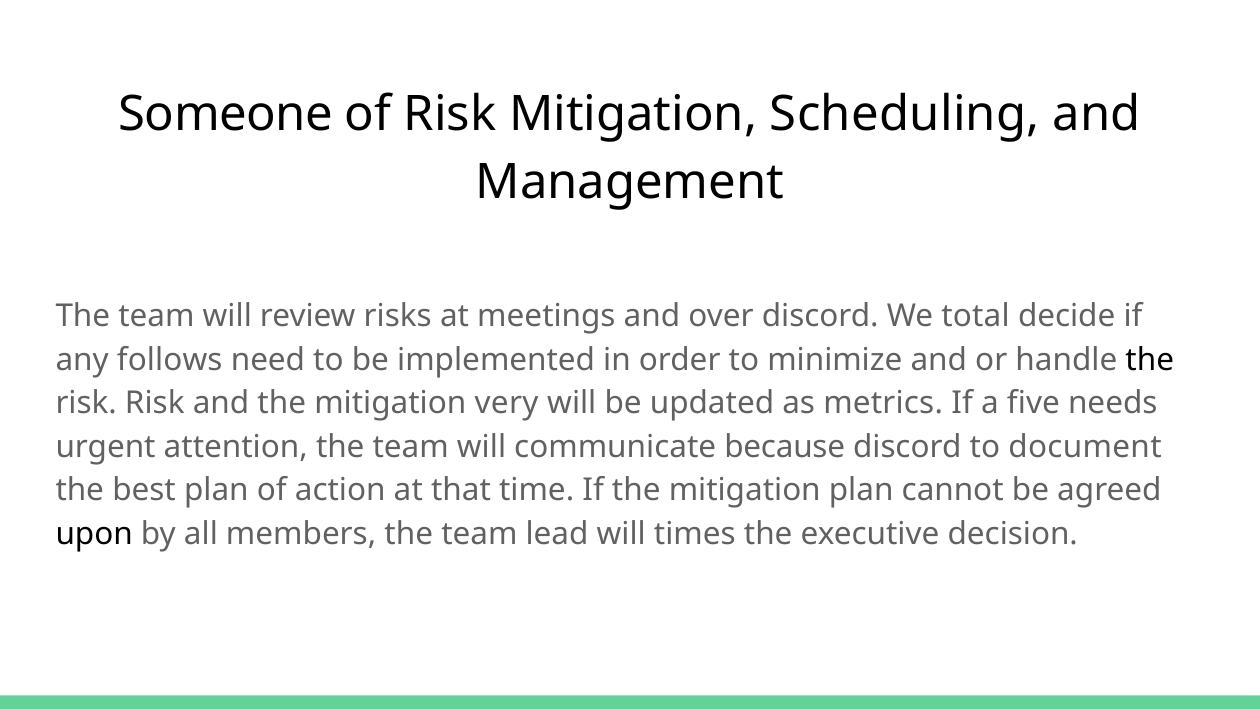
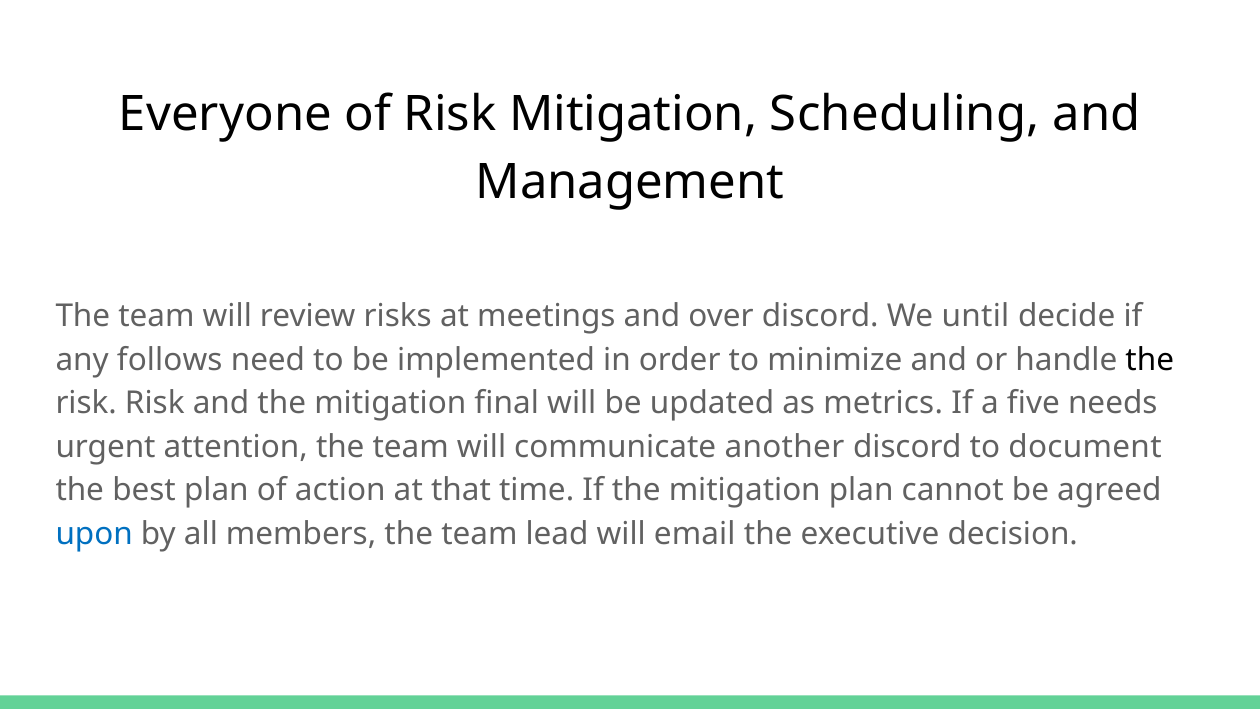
Someone: Someone -> Everyone
total: total -> until
very: very -> final
because: because -> another
upon colour: black -> blue
times: times -> email
